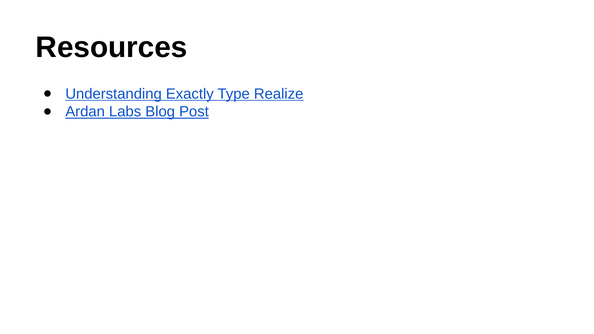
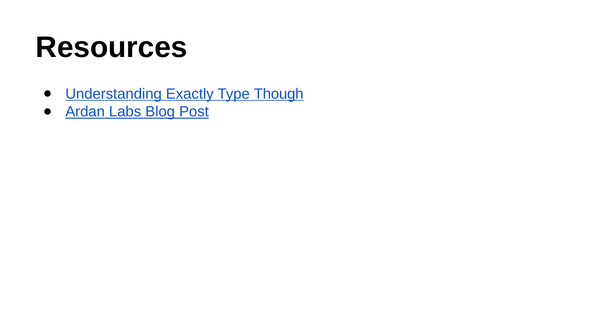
Realize: Realize -> Though
